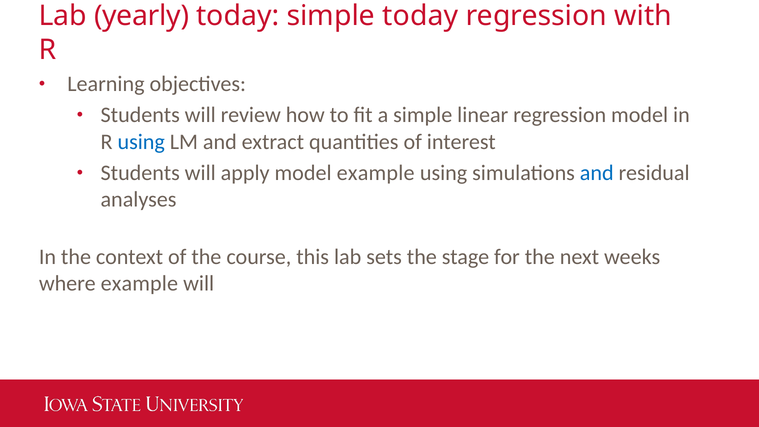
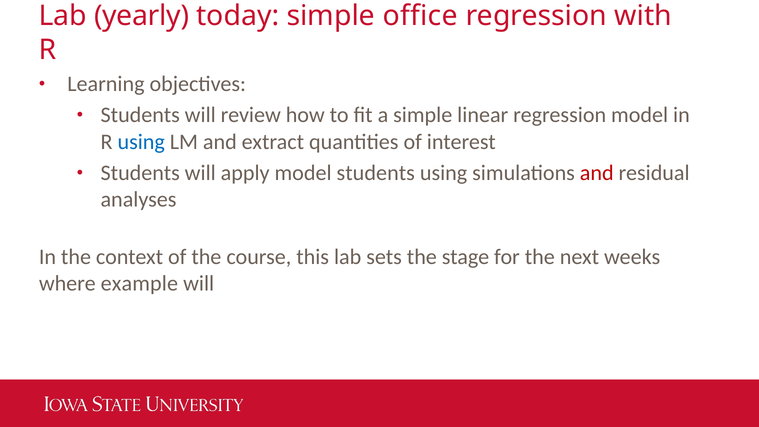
simple today: today -> office
model example: example -> students
and at (597, 173) colour: blue -> red
